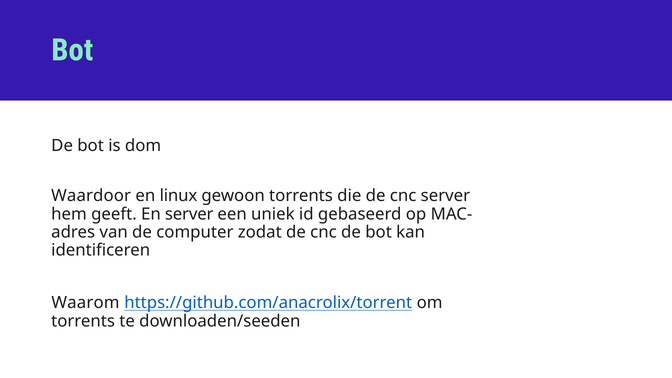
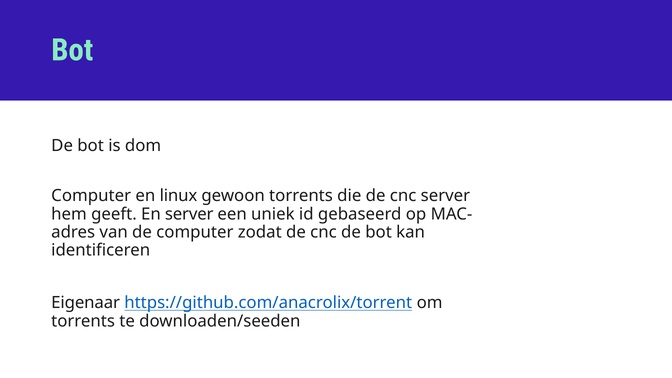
Waardoor at (91, 196): Waardoor -> Computer
Waarom: Waarom -> Eigenaar
